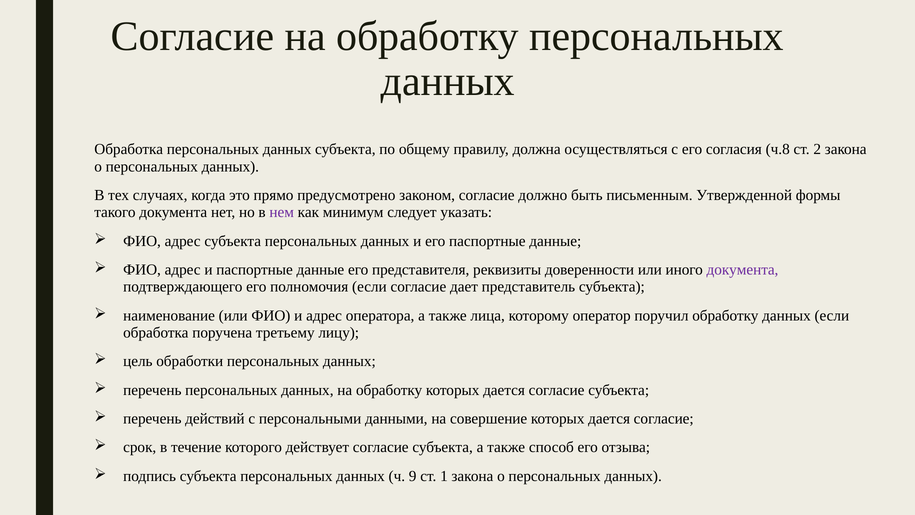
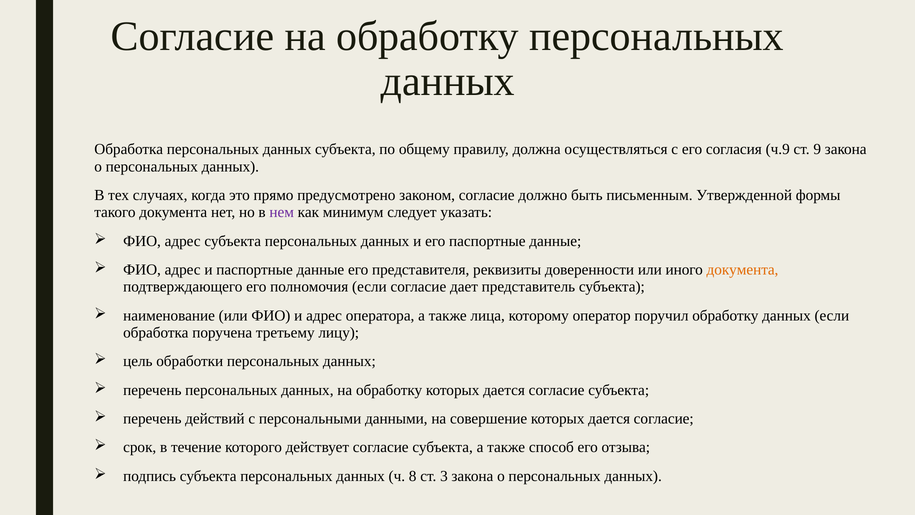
ч.8: ч.8 -> ч.9
2: 2 -> 9
документа at (742, 270) colour: purple -> orange
9: 9 -> 8
1: 1 -> 3
